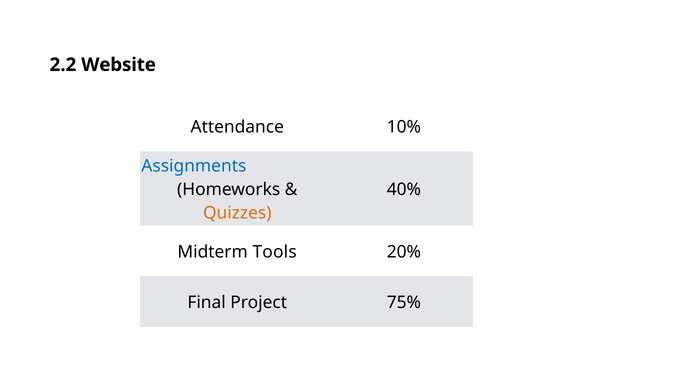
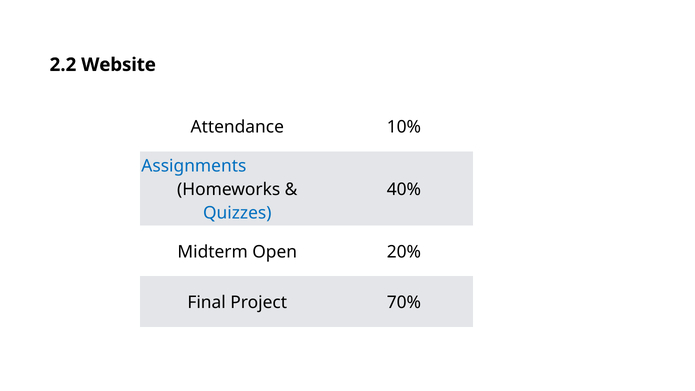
Quizzes colour: orange -> blue
Tools: Tools -> Open
75%: 75% -> 70%
